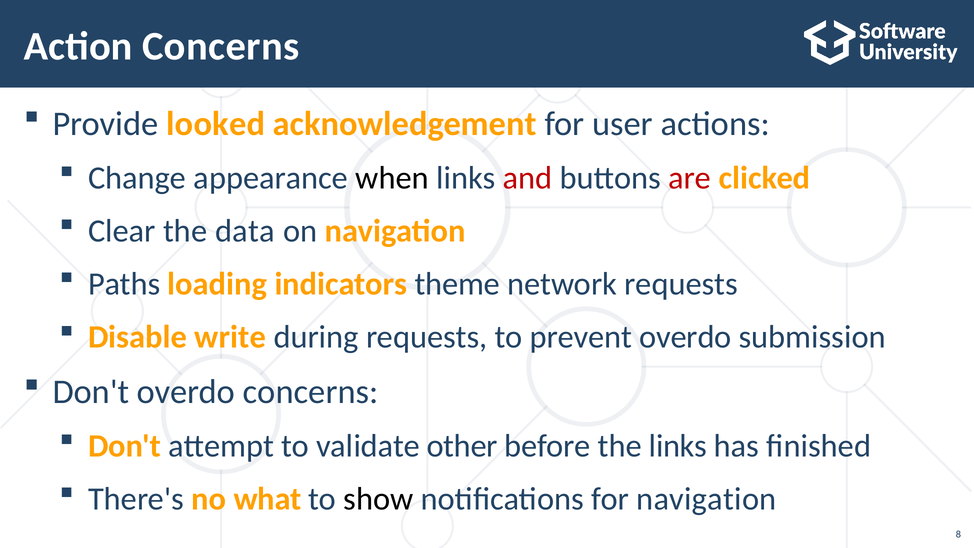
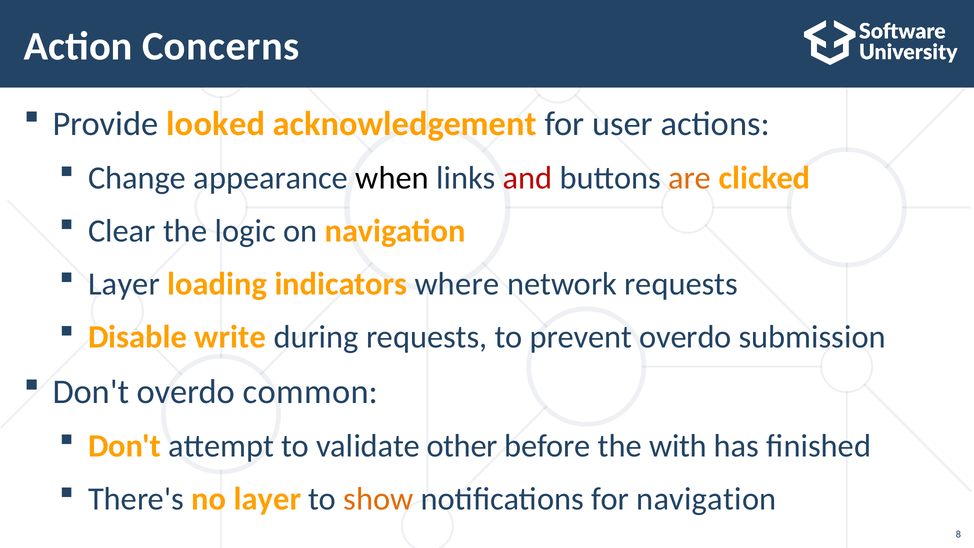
are colour: red -> orange
data: data -> logic
Paths at (124, 284): Paths -> Layer
theme: theme -> where
overdo concerns: concerns -> common
the links: links -> with
no what: what -> layer
show colour: black -> orange
